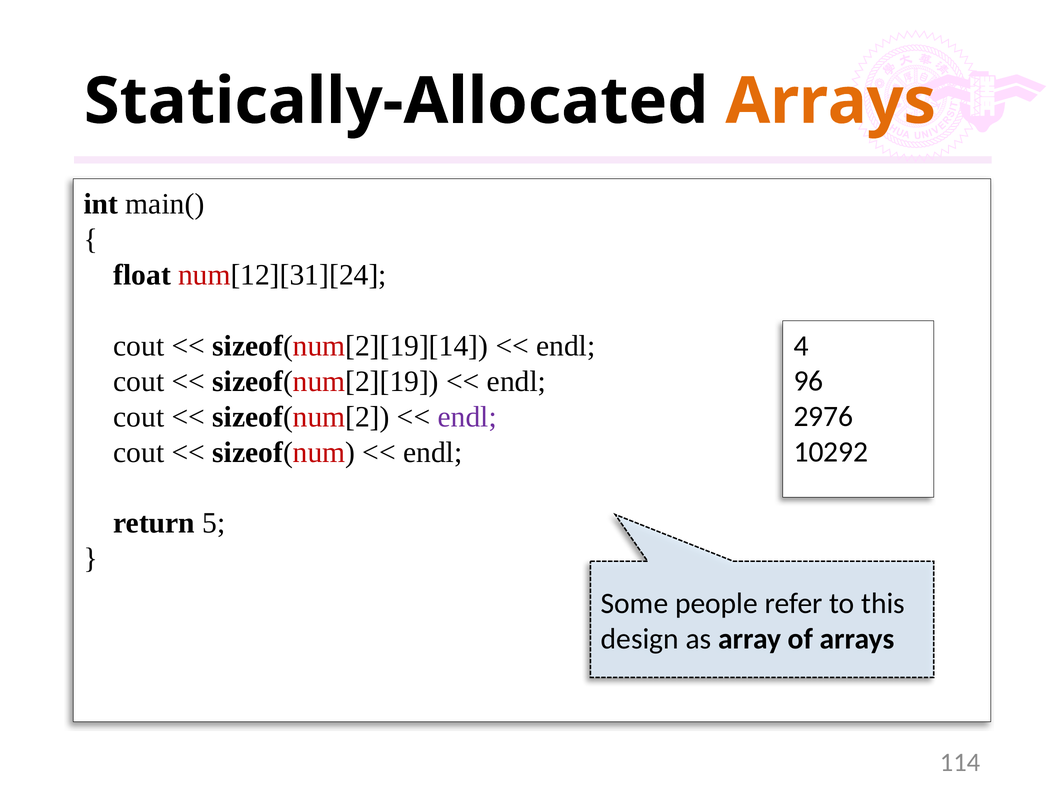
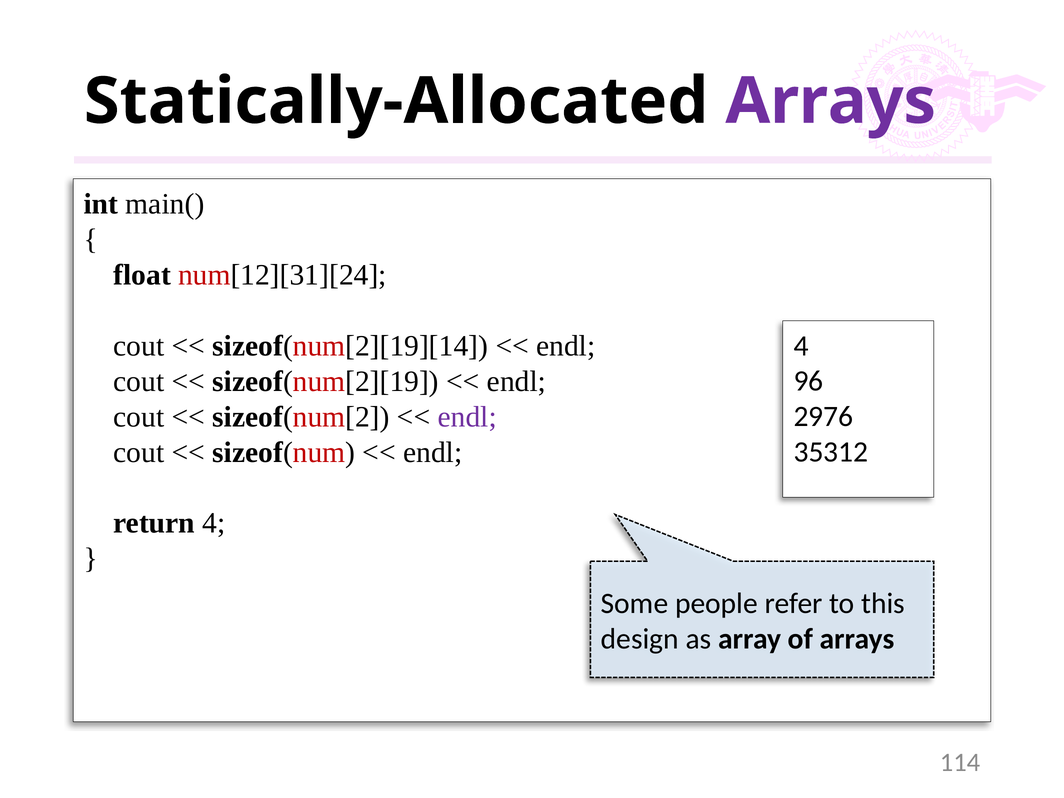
Arrays at (831, 101) colour: orange -> purple
10292: 10292 -> 35312
return 5: 5 -> 4
